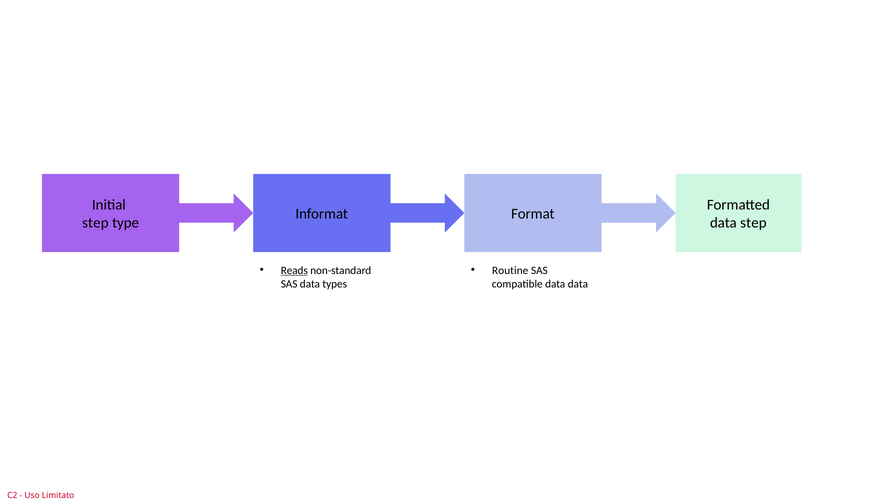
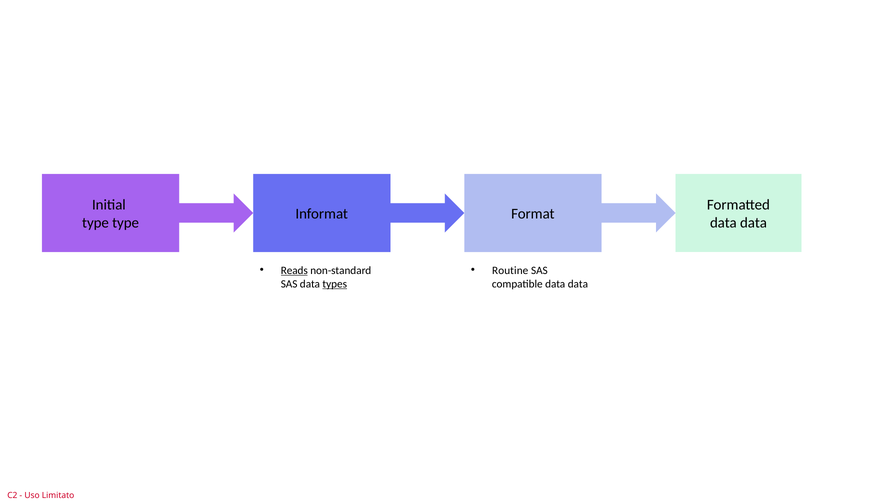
step at (95, 223): step -> type
step at (753, 223): step -> data
types underline: none -> present
